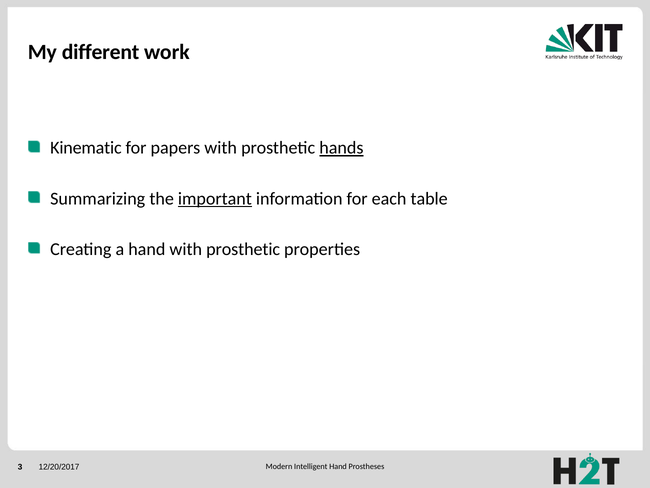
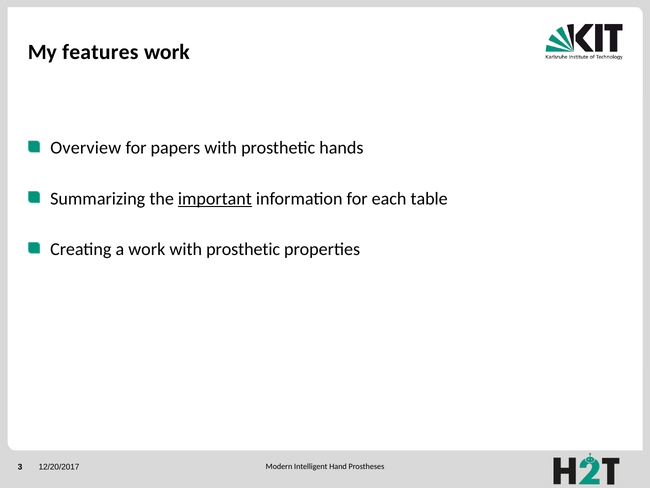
different: different -> features
Kinematic: Kinematic -> Overview
hands underline: present -> none
a hand: hand -> work
